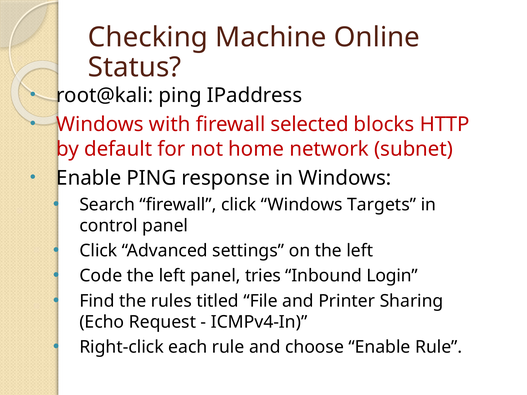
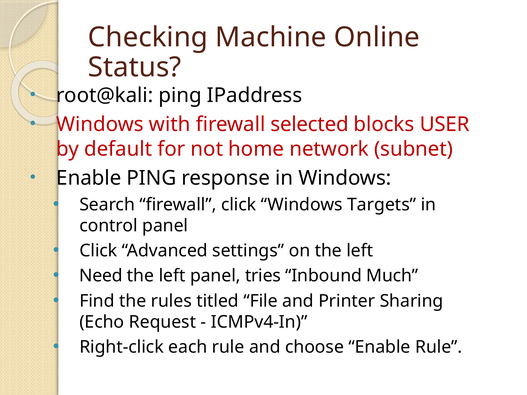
HTTP: HTTP -> USER
Code: Code -> Need
Login: Login -> Much
